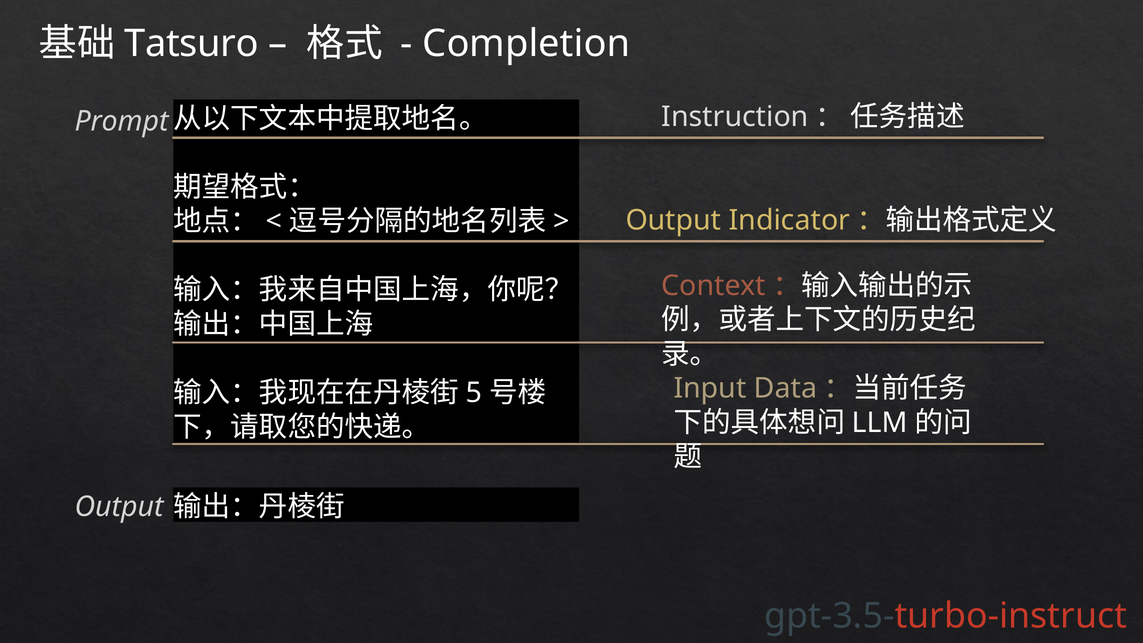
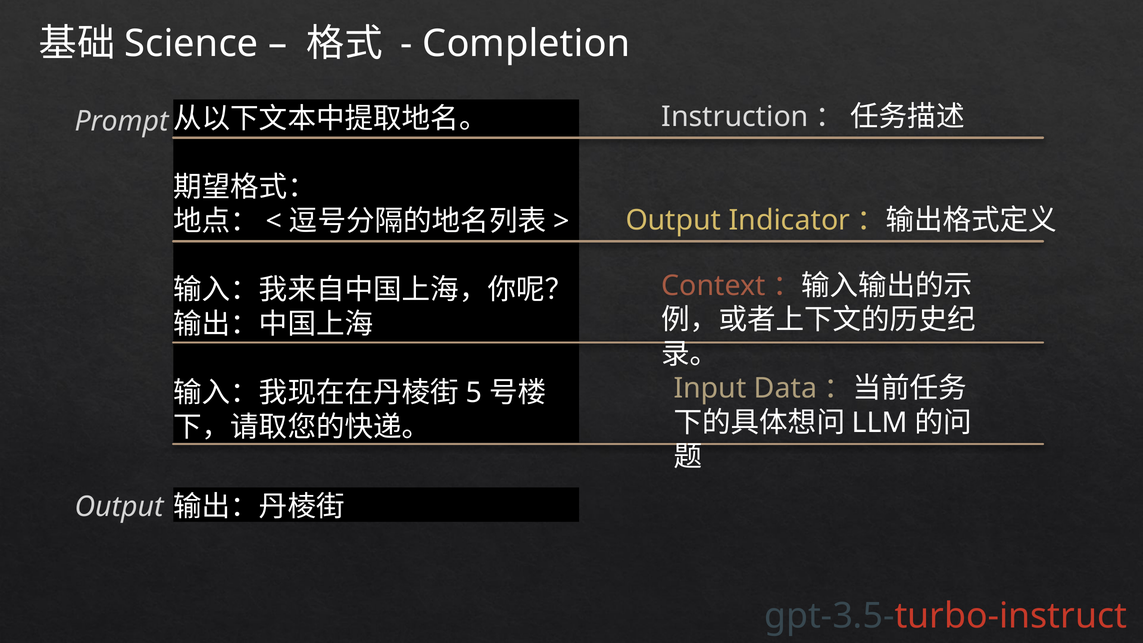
Tatsuro: Tatsuro -> Science
